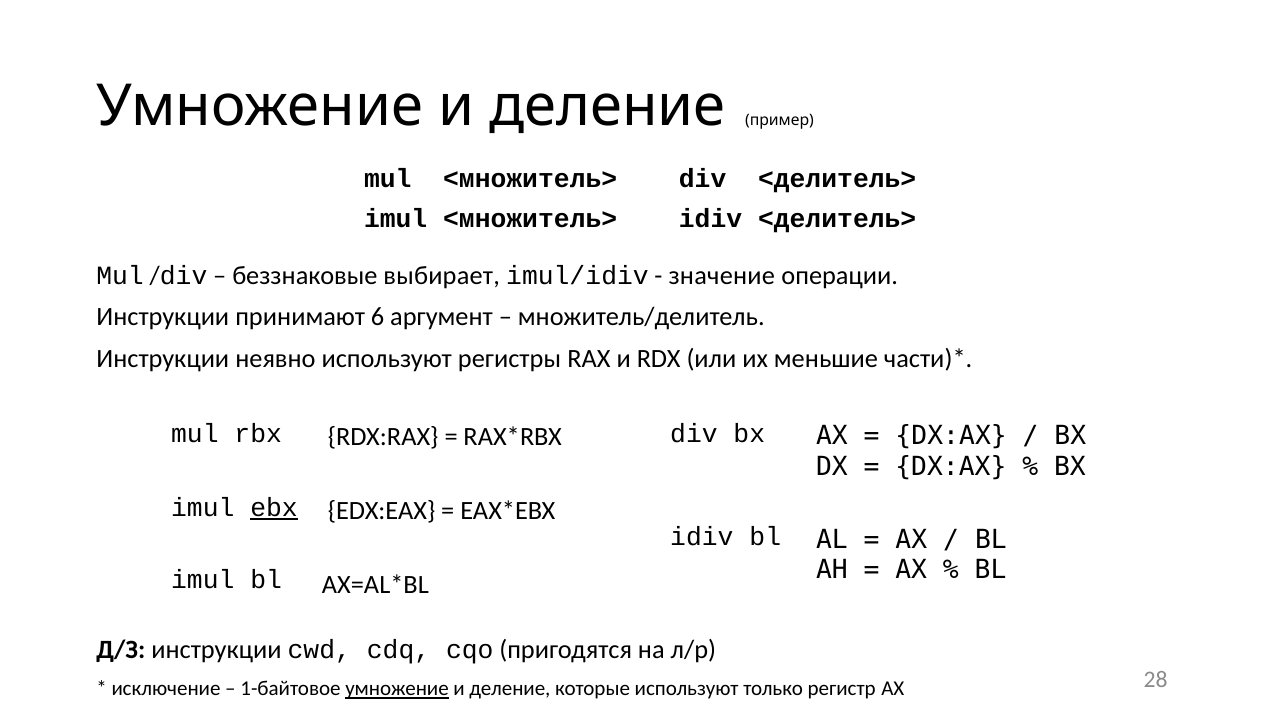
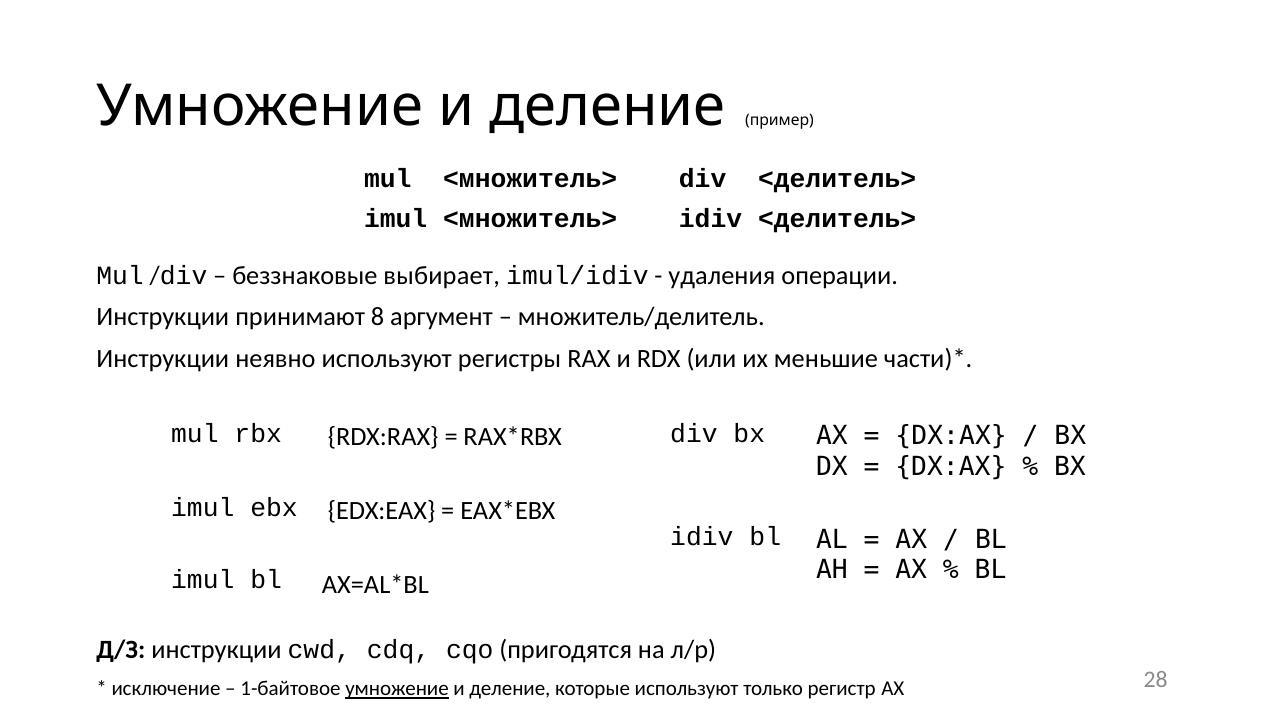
значение: значение -> удаления
6: 6 -> 8
ebx underline: present -> none
